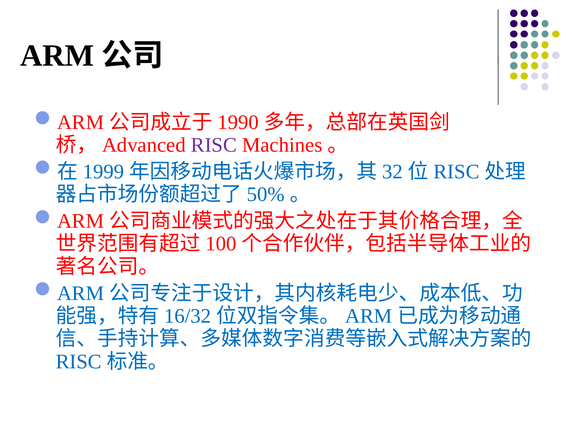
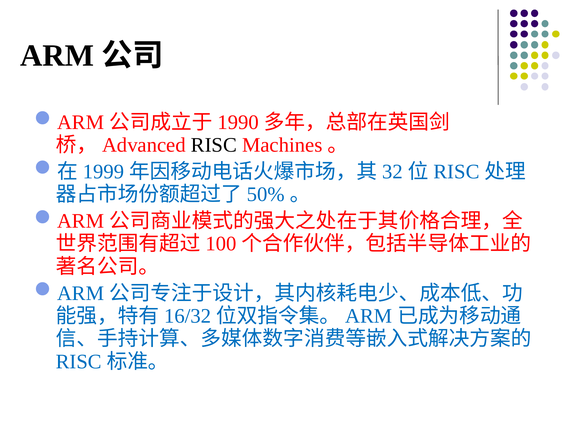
RISC colour: purple -> black
